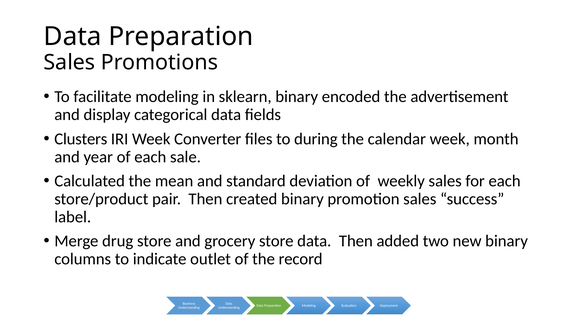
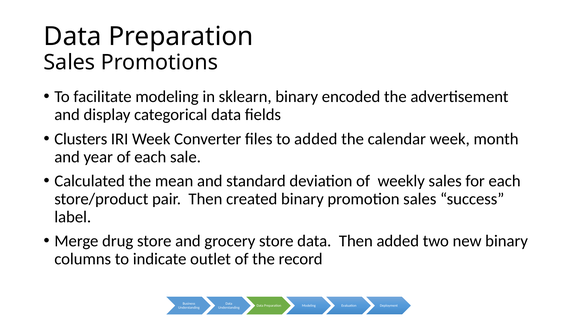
to during: during -> added
